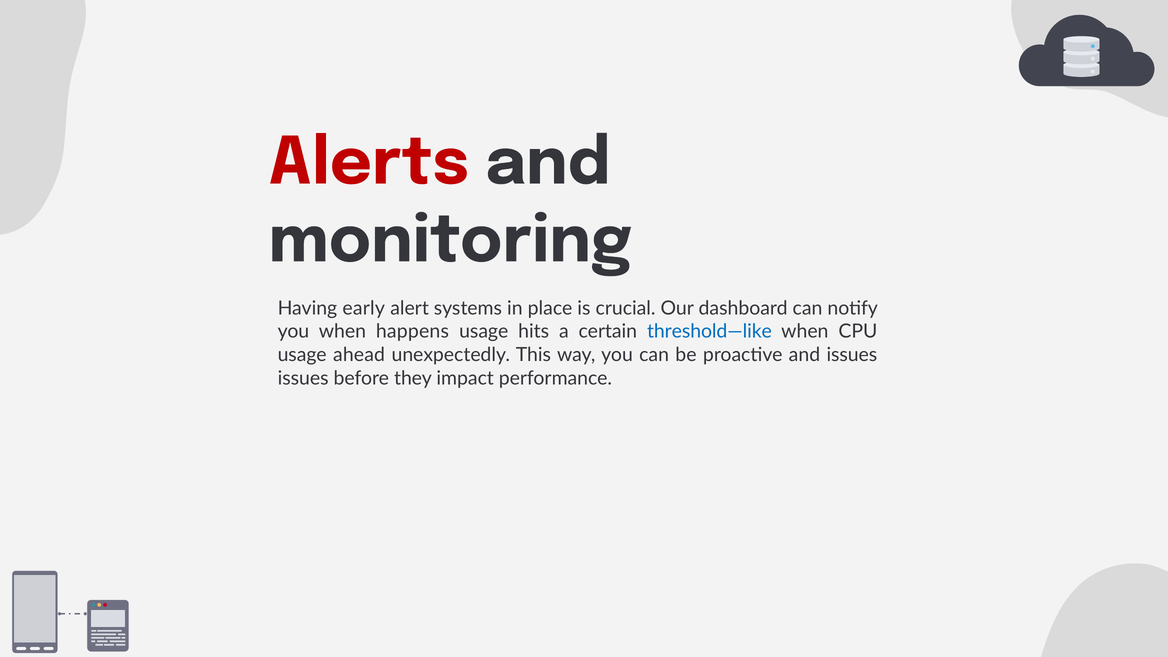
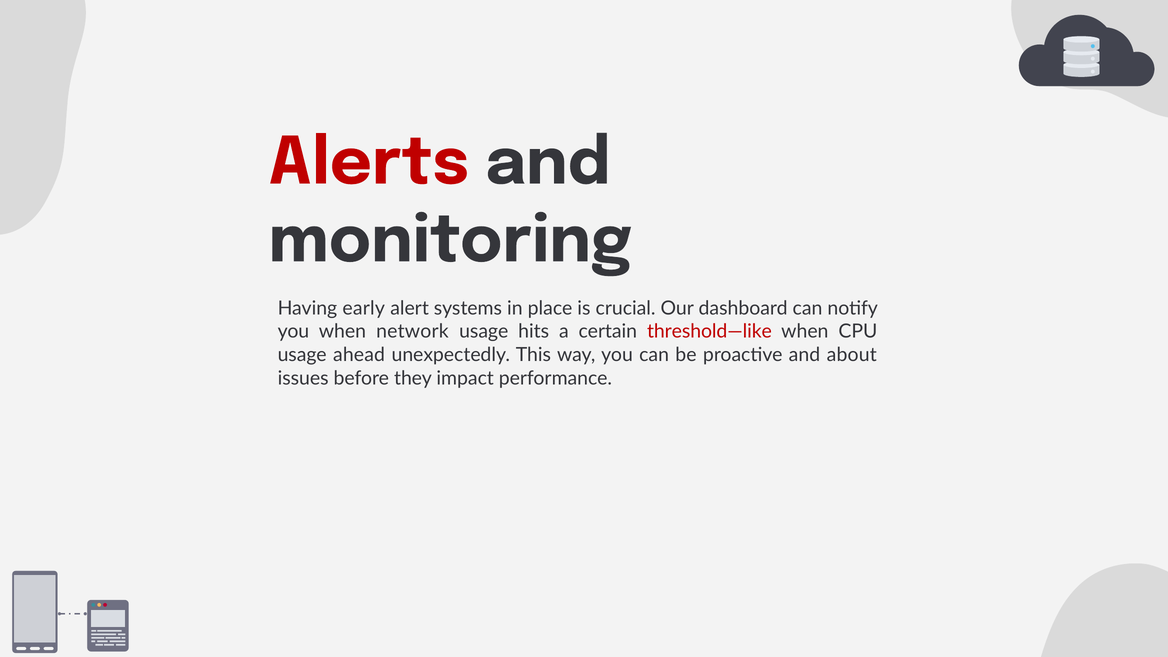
happens: happens -> network
threshold—like colour: blue -> red
and issues: issues -> about
